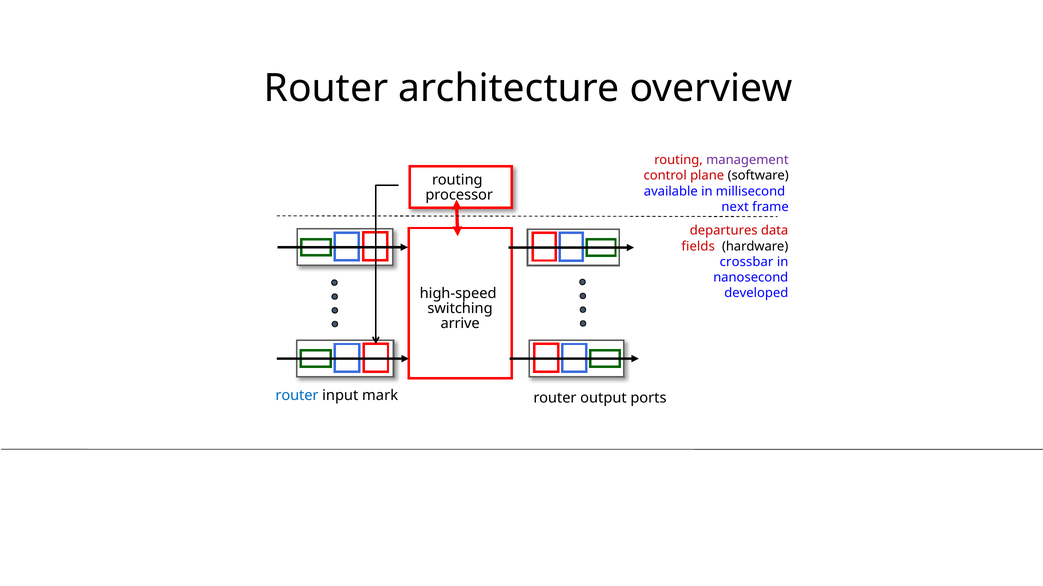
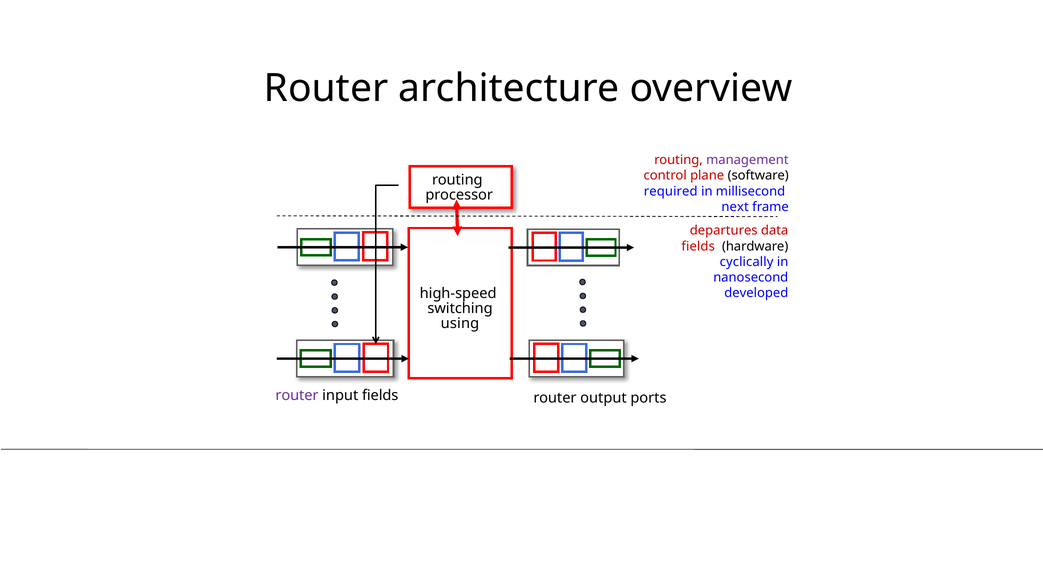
available: available -> required
crossbar: crossbar -> cyclically
arrive: arrive -> using
router at (297, 396) colour: blue -> purple
input mark: mark -> fields
